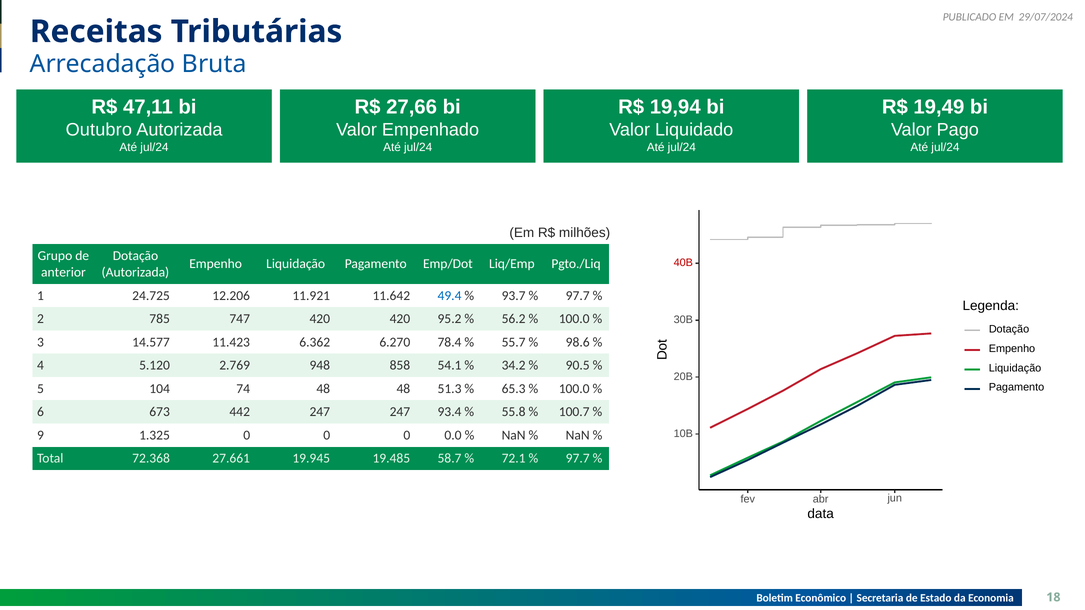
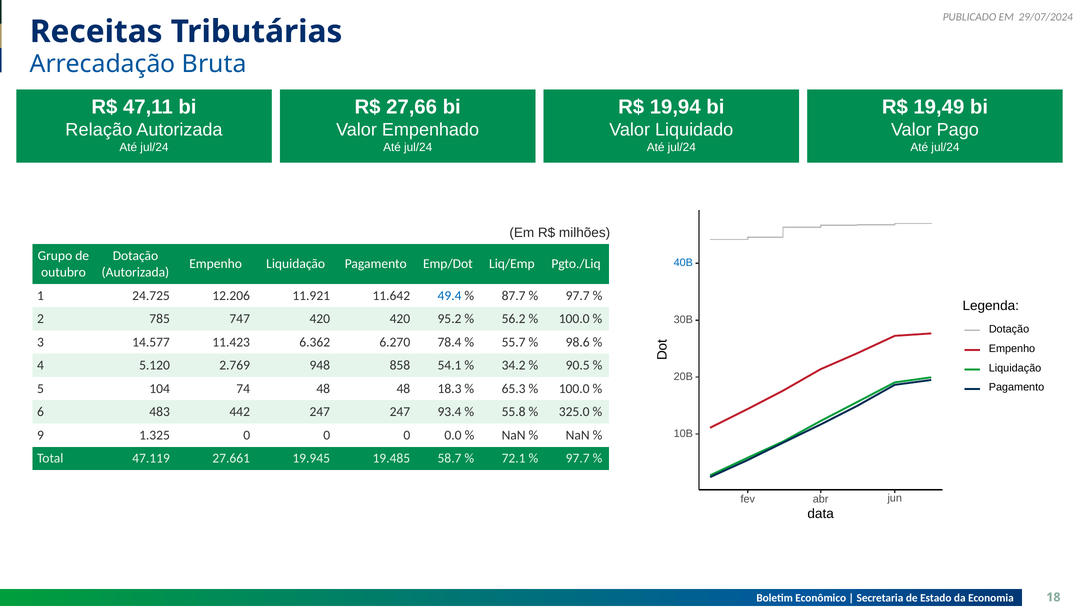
Outubro: Outubro -> Relação
40B colour: red -> blue
anterior: anterior -> outubro
93.7: 93.7 -> 87.7
51.3: 51.3 -> 18.3
673: 673 -> 483
100.7: 100.7 -> 325.0
72.368: 72.368 -> 47.119
